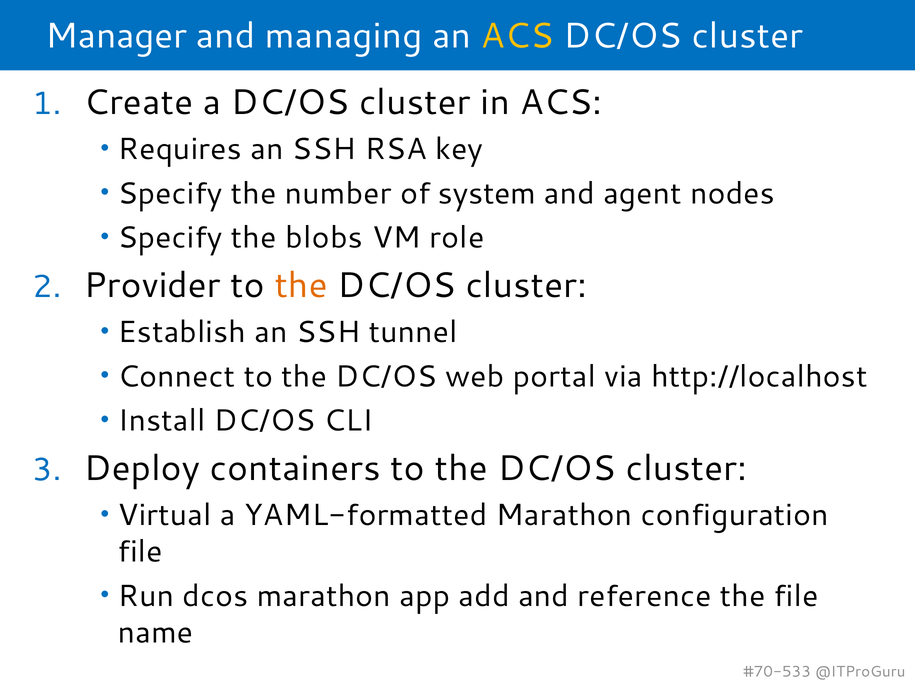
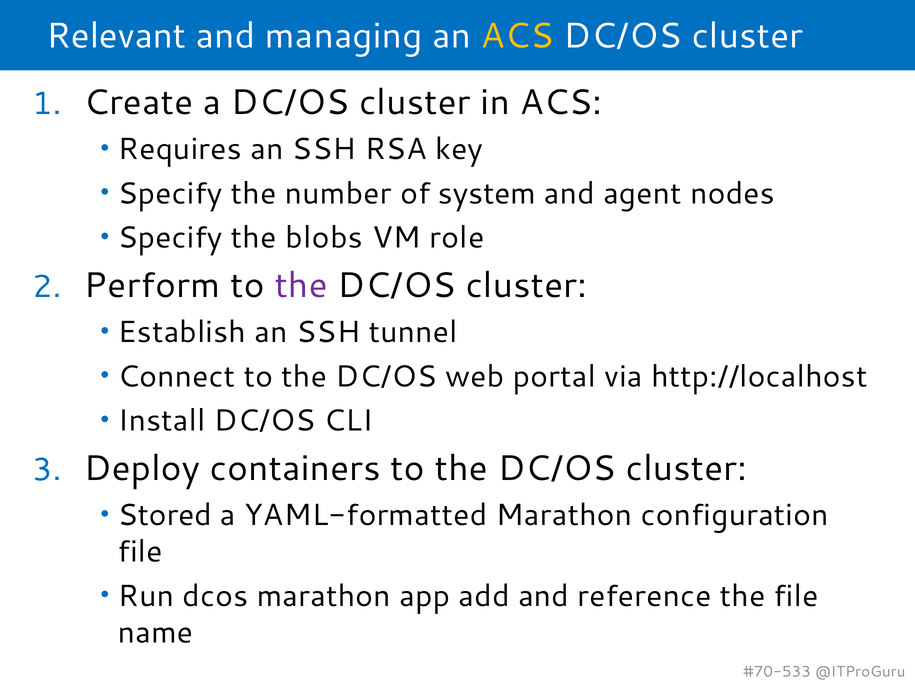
Manager: Manager -> Relevant
Provider: Provider -> Perform
the at (301, 285) colour: orange -> purple
Virtual: Virtual -> Stored
